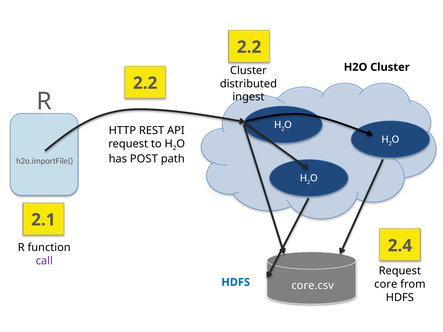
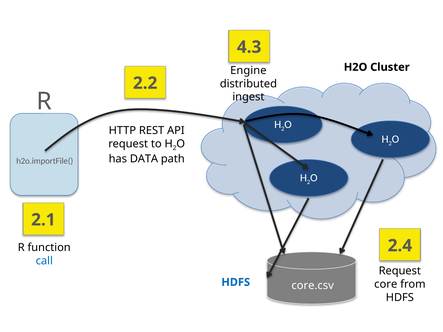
2.2 at (249, 47): 2.2 -> 4.3
Cluster at (248, 70): Cluster -> Engine
POST: POST -> DATA
call colour: purple -> blue
